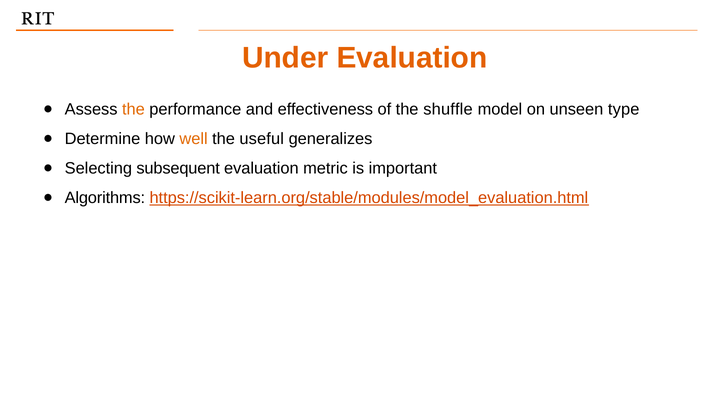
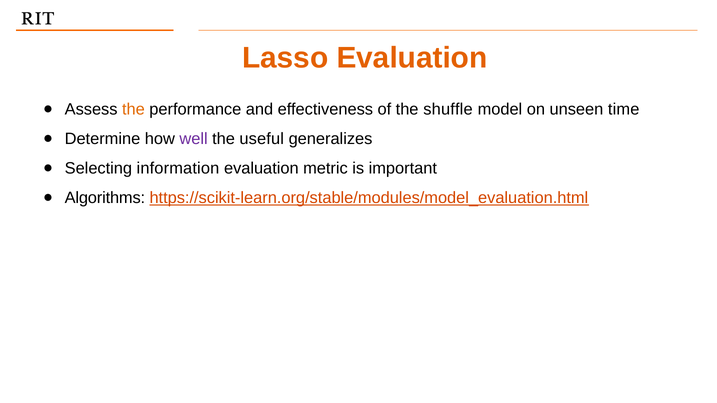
Under: Under -> Lasso
type: type -> time
well colour: orange -> purple
subsequent: subsequent -> information
